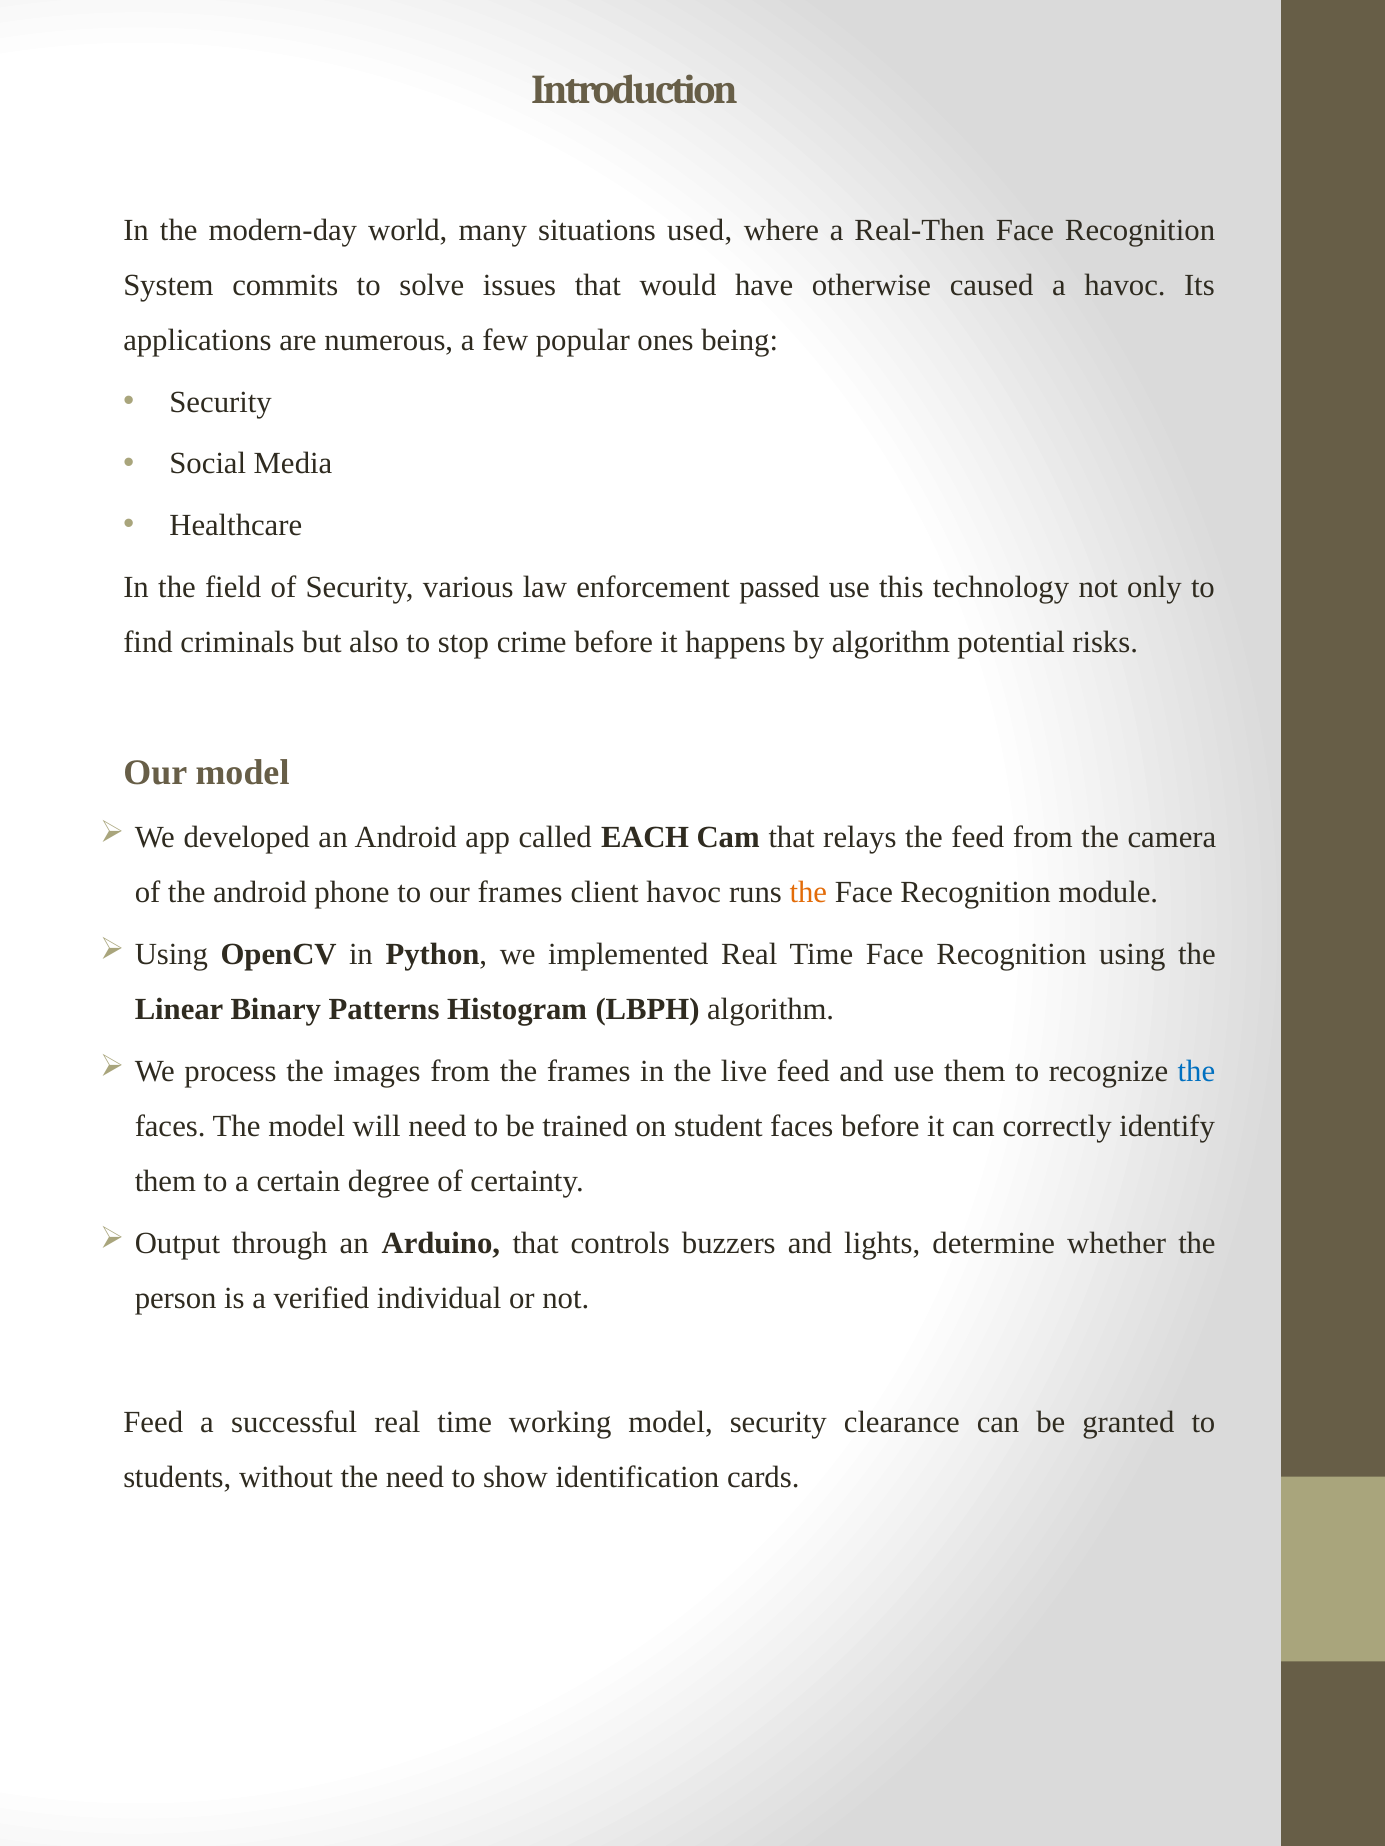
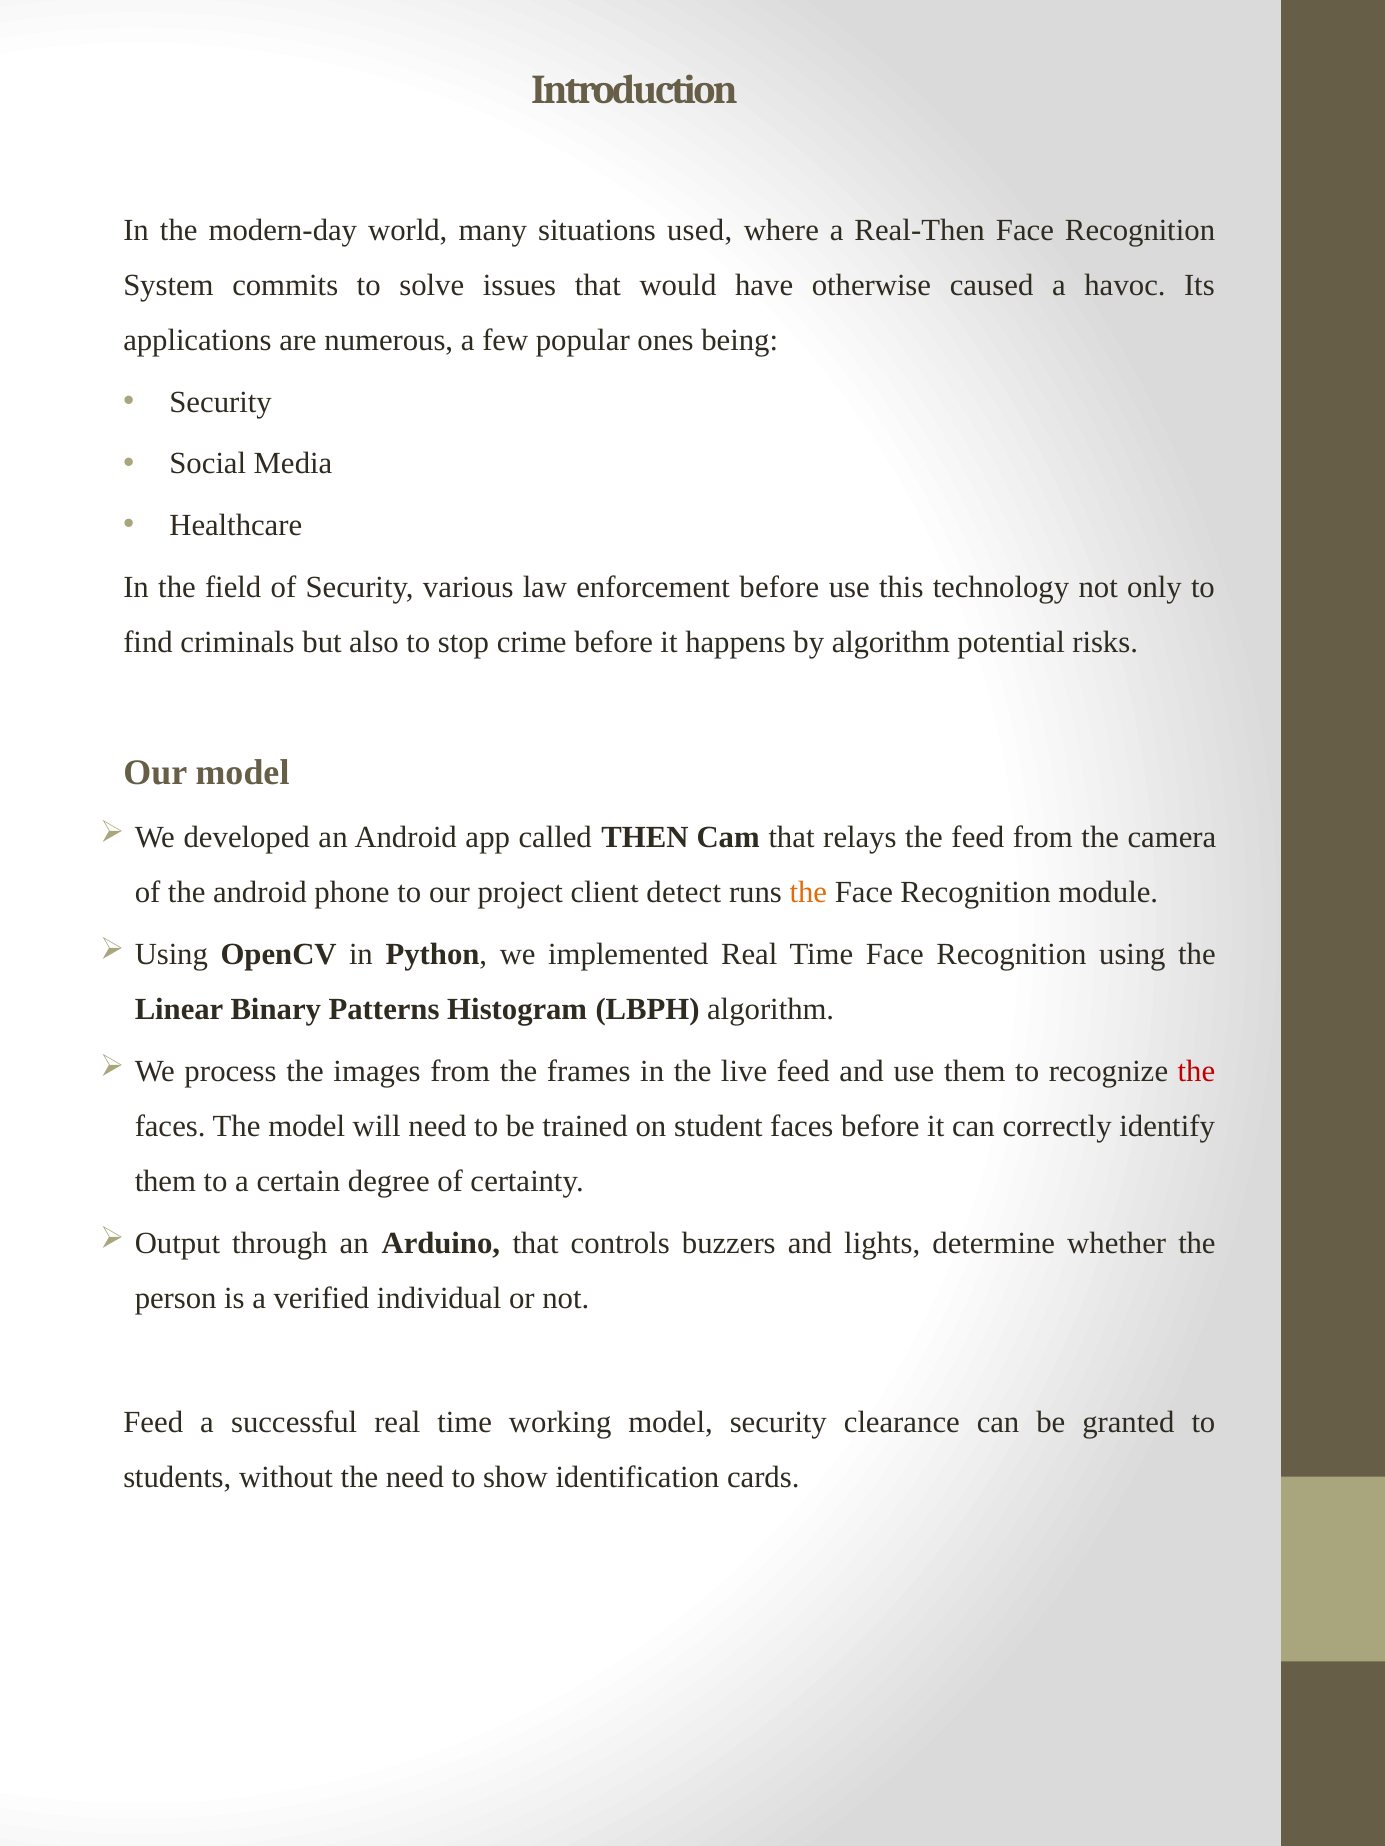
enforcement passed: passed -> before
EACH: EACH -> THEN
our frames: frames -> project
client havoc: havoc -> detect
the at (1196, 1071) colour: blue -> red
